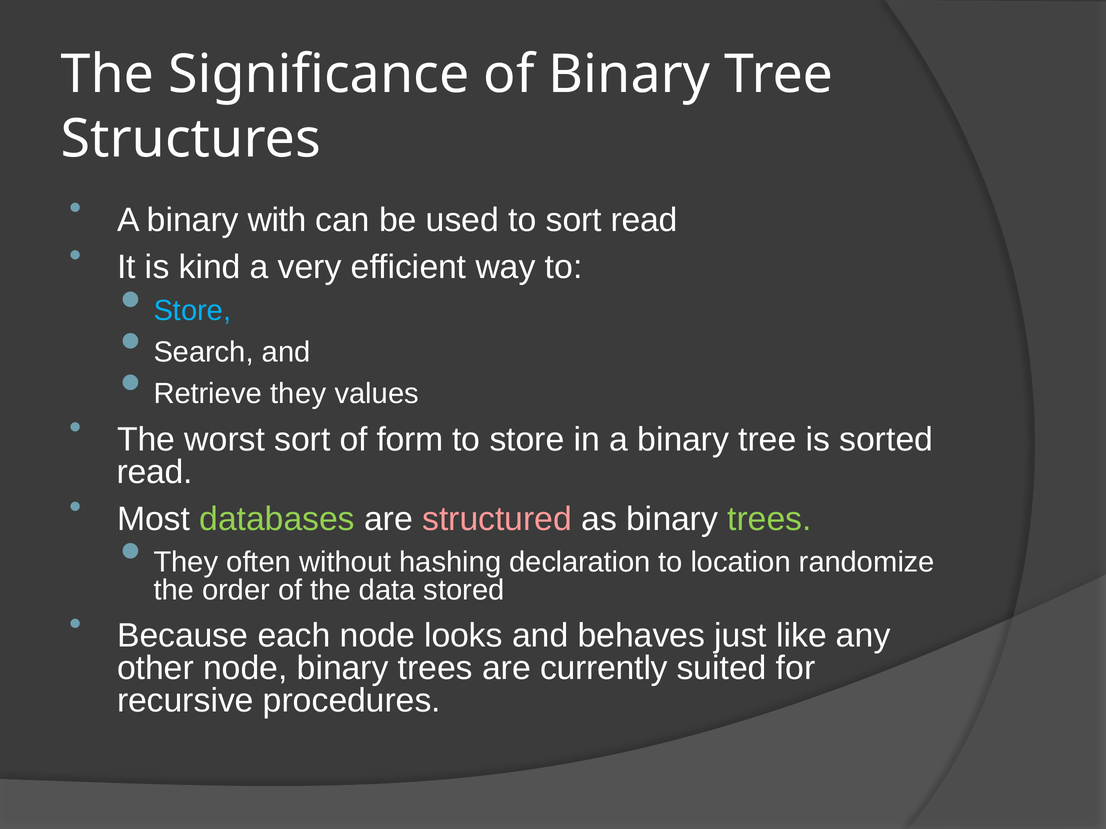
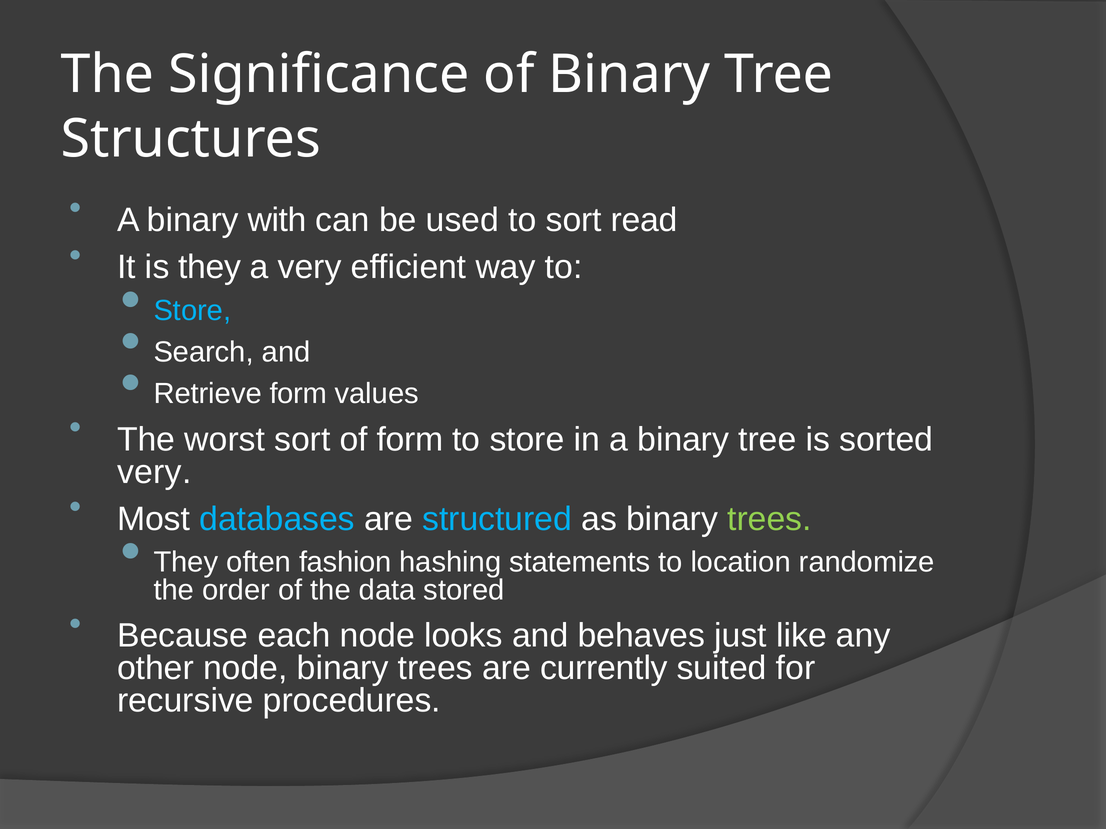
is kind: kind -> they
Retrieve they: they -> form
read at (155, 472): read -> very
databases colour: light green -> light blue
structured colour: pink -> light blue
without: without -> fashion
declaration: declaration -> statements
